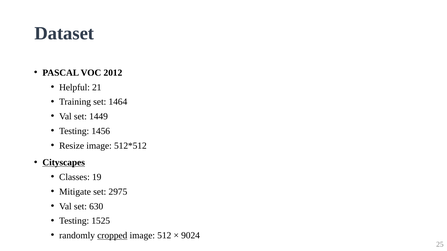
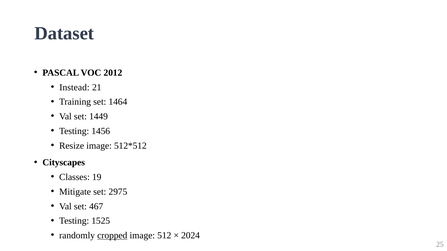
Helpful: Helpful -> Instead
Cityscapes underline: present -> none
630: 630 -> 467
9024: 9024 -> 2024
